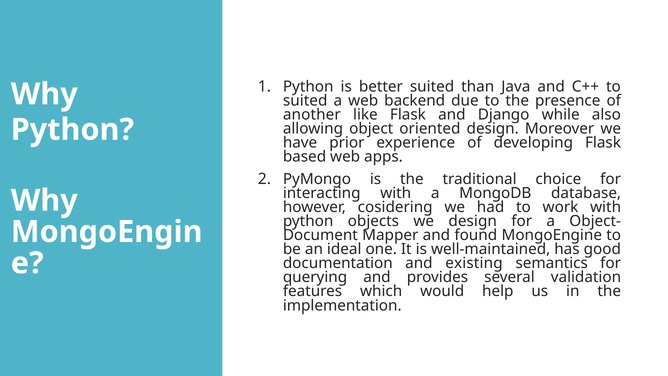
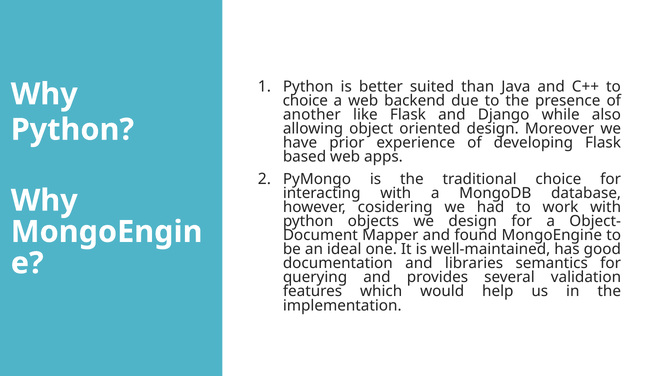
suited at (305, 101): suited -> choice
existing: existing -> libraries
